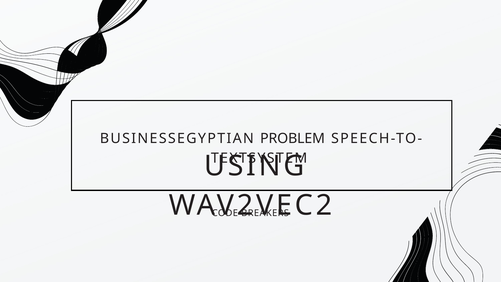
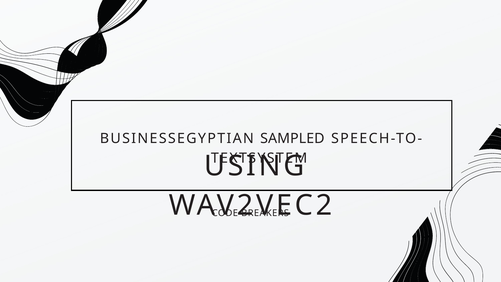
PROBLEM: PROBLEM -> SAMPLED
